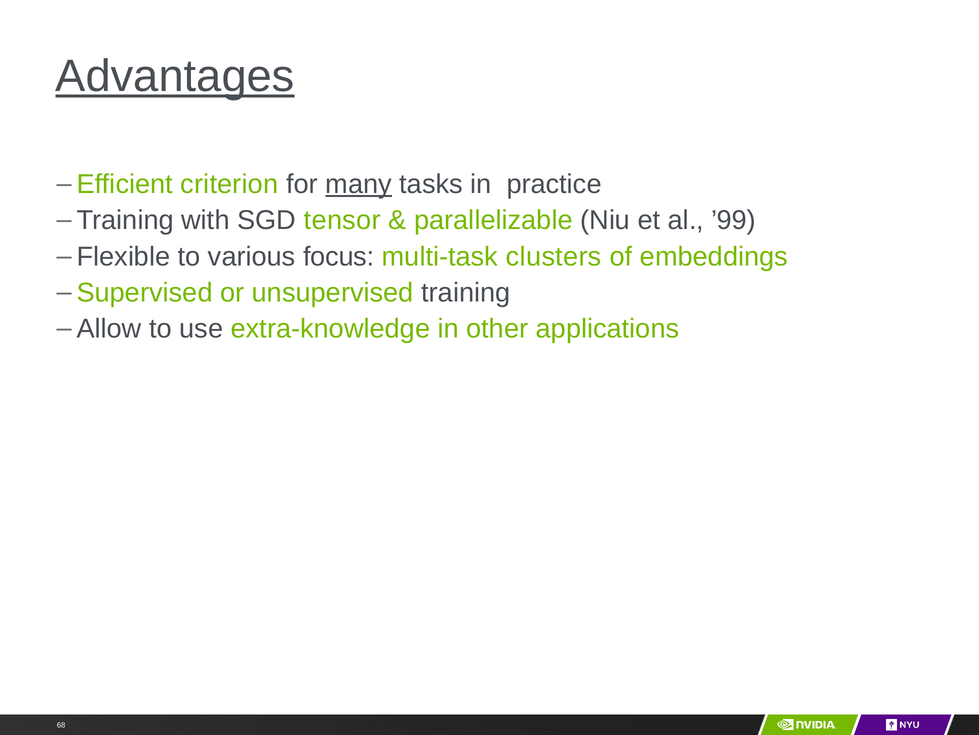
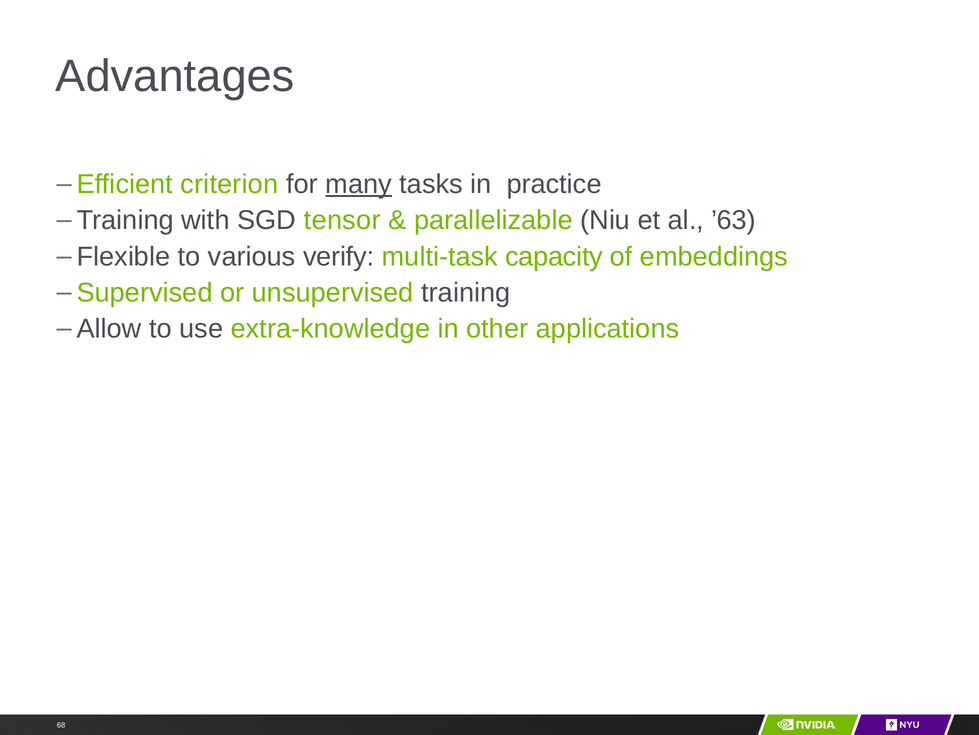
Advantages underline: present -> none
’99: ’99 -> ’63
focus: focus -> verify
clusters: clusters -> capacity
